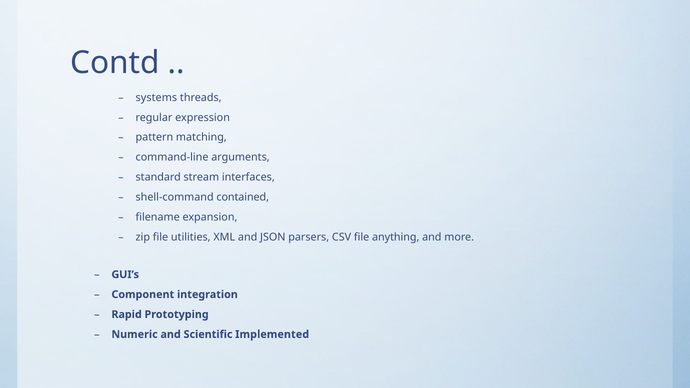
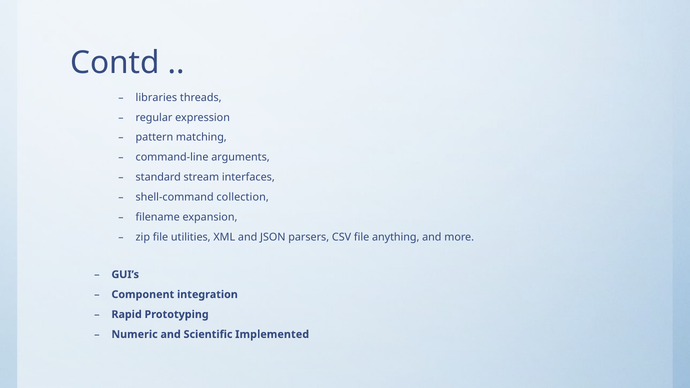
systems: systems -> libraries
contained: contained -> collection
